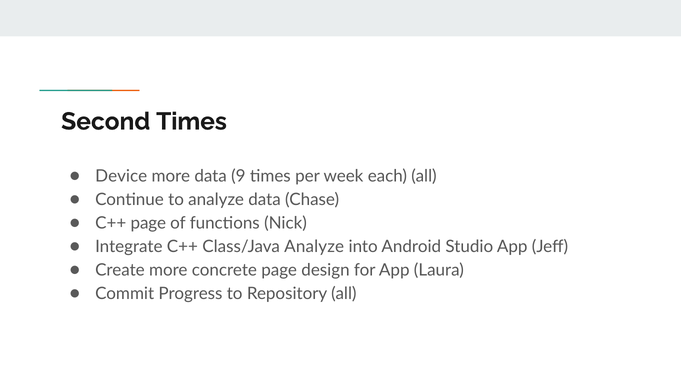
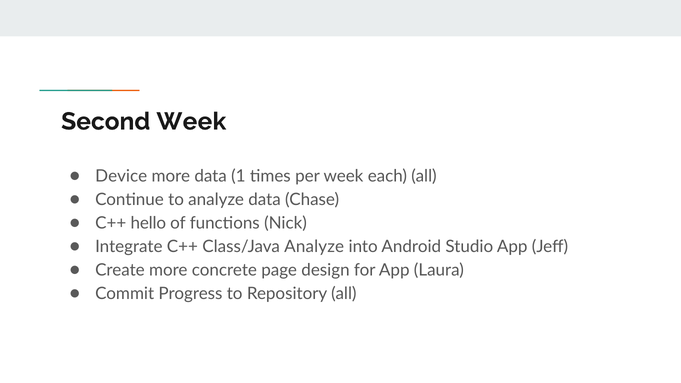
Second Times: Times -> Week
9: 9 -> 1
C++ page: page -> hello
